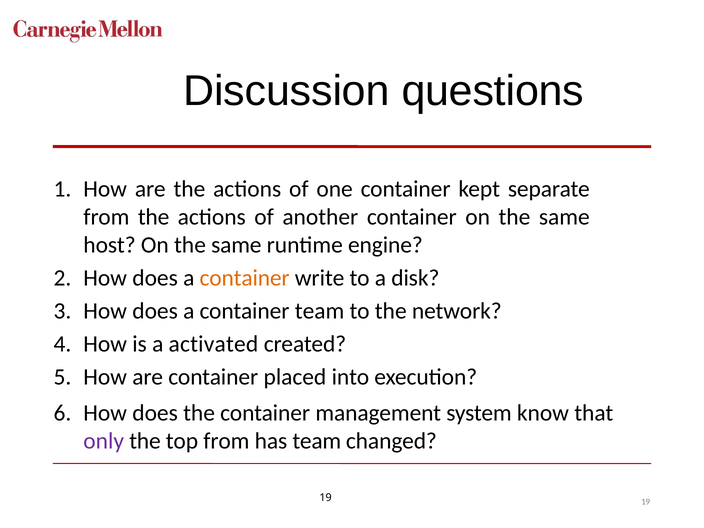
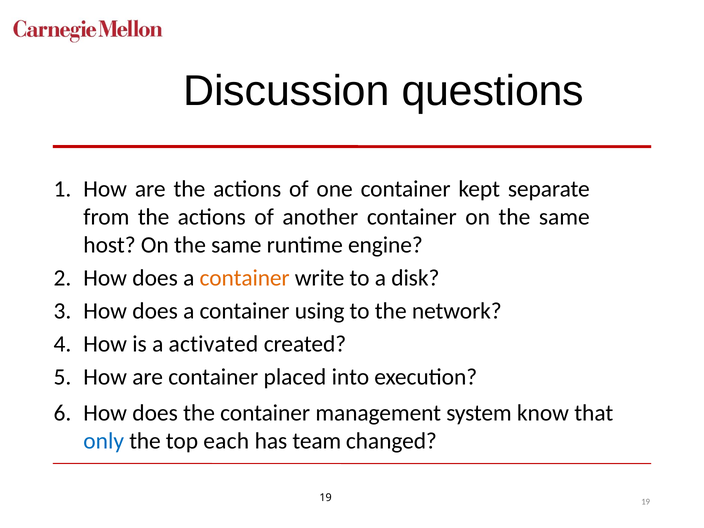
container team: team -> using
only colour: purple -> blue
top from: from -> each
